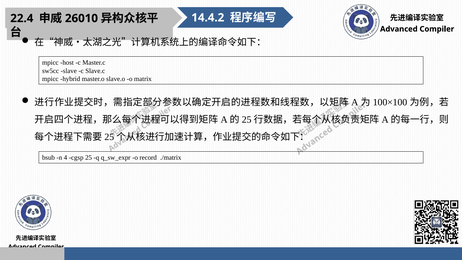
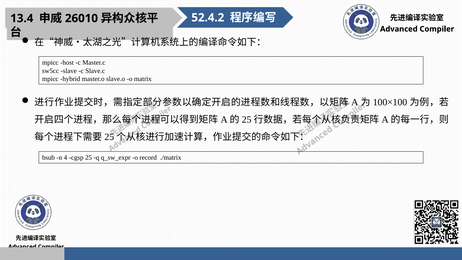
14.4.2: 14.4.2 -> 52.4.2
22.4: 22.4 -> 13.4
